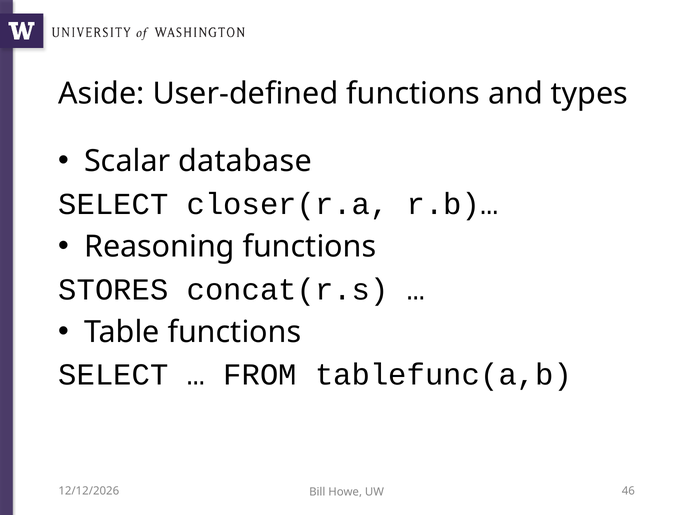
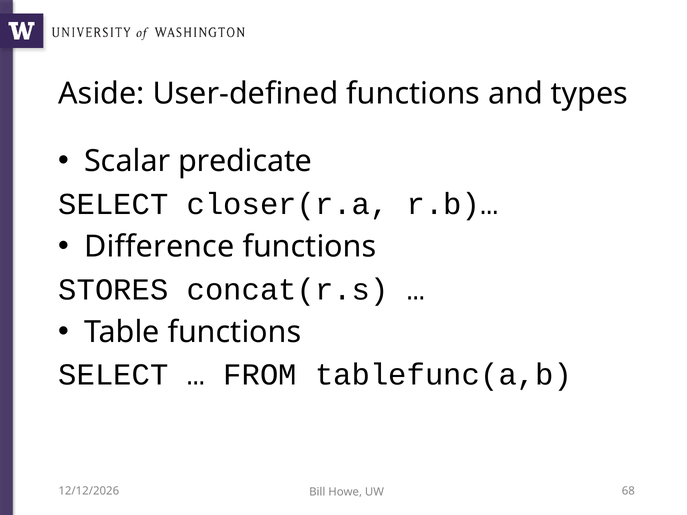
database: database -> predicate
Reasoning: Reasoning -> Difference
46: 46 -> 68
